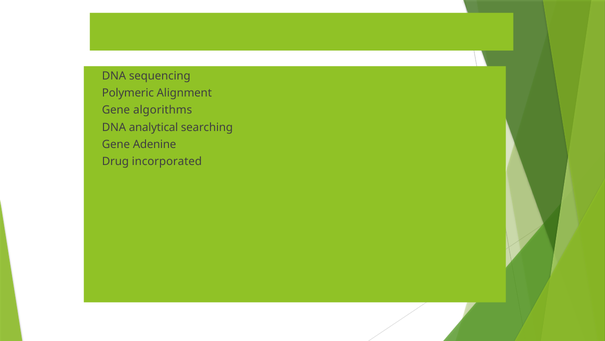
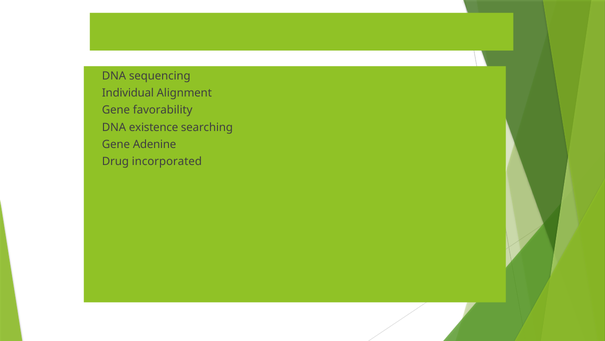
Polymeric: Polymeric -> Individual
algorithms: algorithms -> favorability
analytical: analytical -> existence
